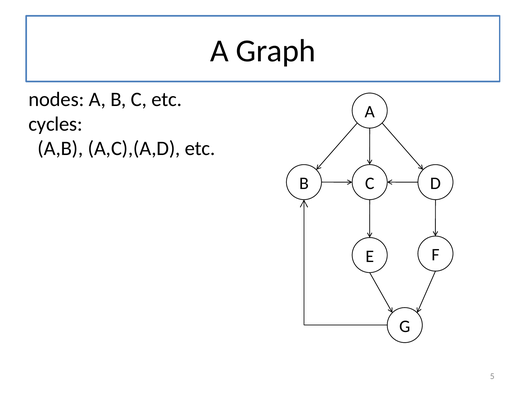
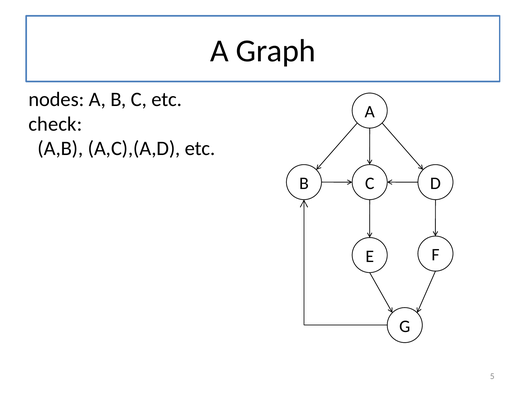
cycles: cycles -> check
